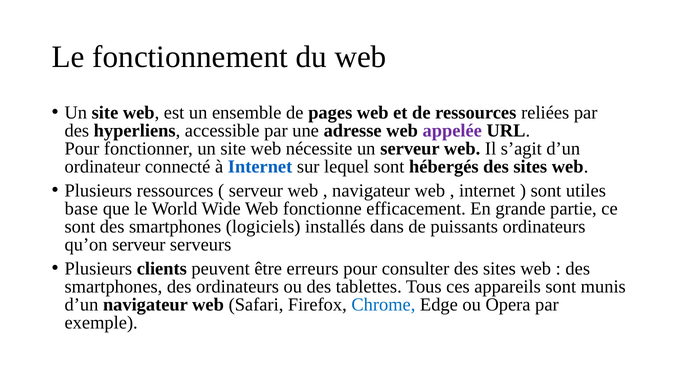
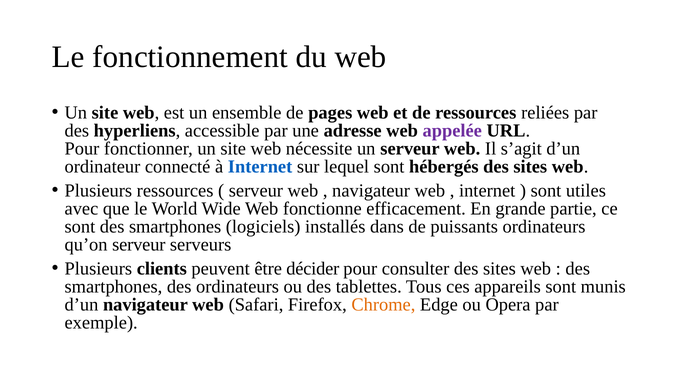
base: base -> avec
erreurs: erreurs -> décider
Chrome colour: blue -> orange
